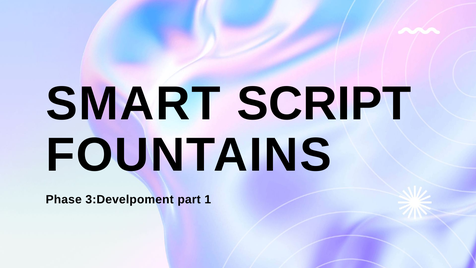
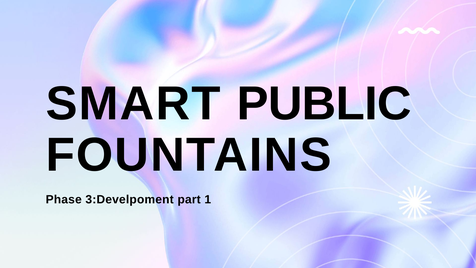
SCRIPT: SCRIPT -> PUBLIC
